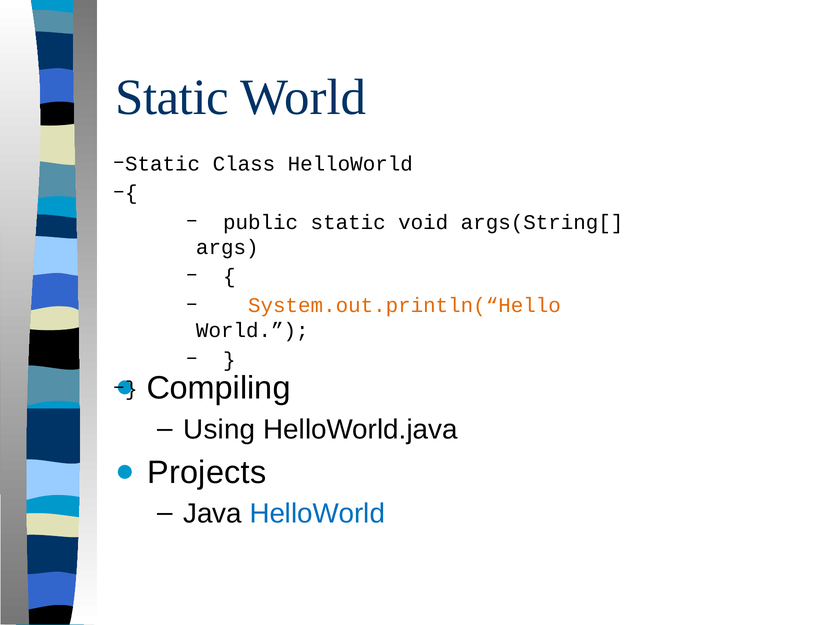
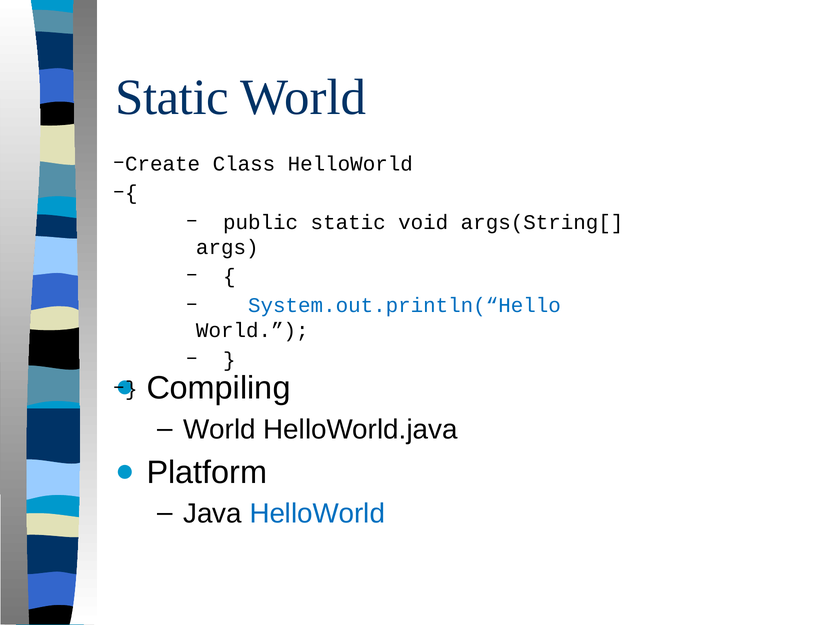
Static at (163, 164): Static -> Create
System.out.println(“Hello colour: orange -> blue
Using at (219, 430): Using -> World
Projects: Projects -> Platform
